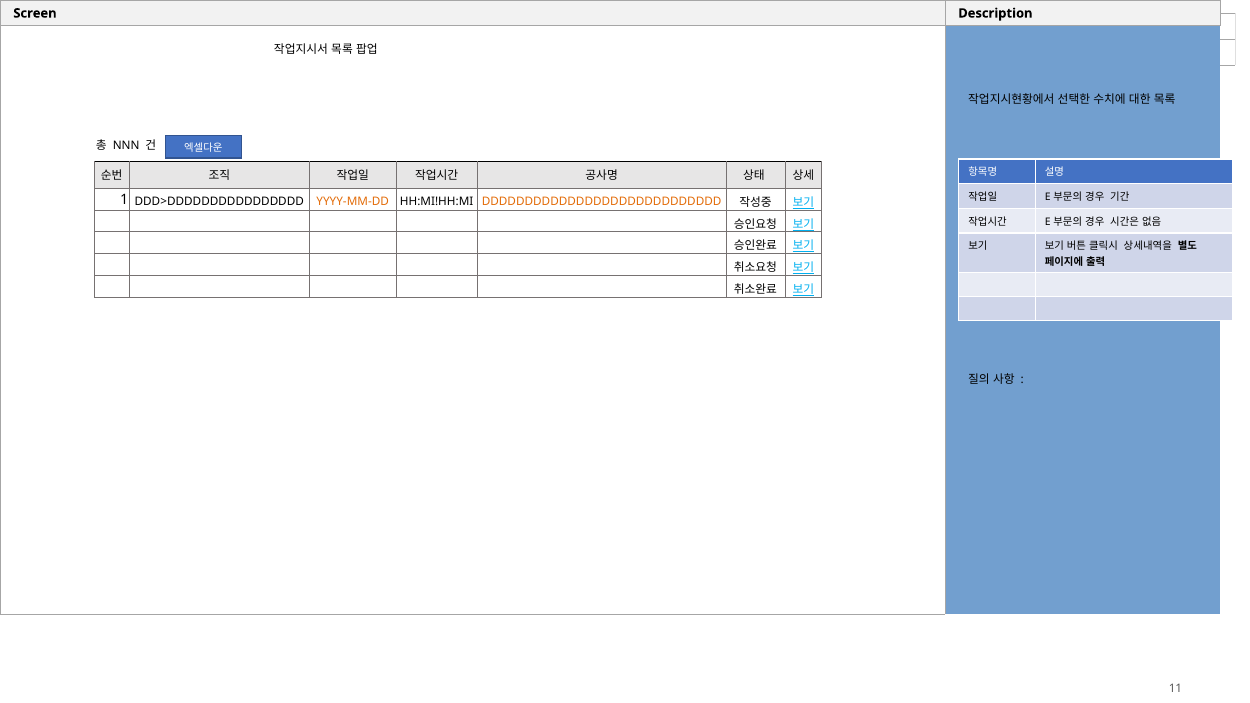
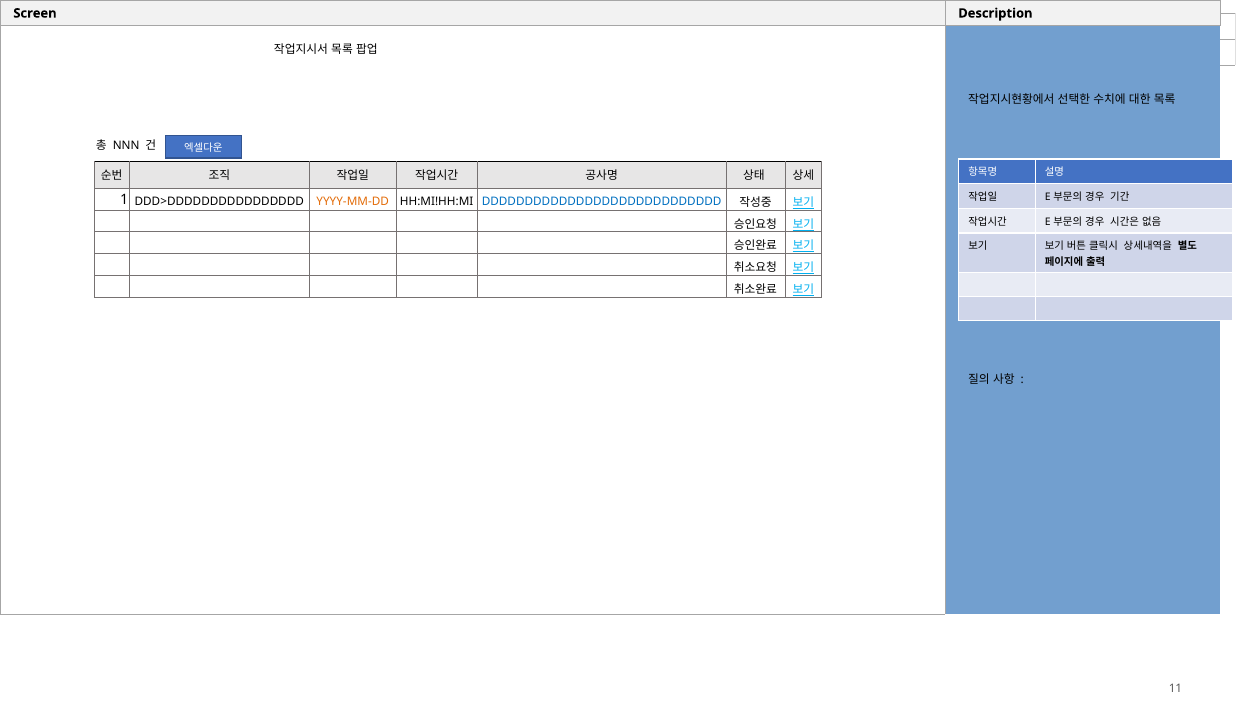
DDDDDDDDDDDDDDDDDDDDDDDDDDDD colour: orange -> blue
